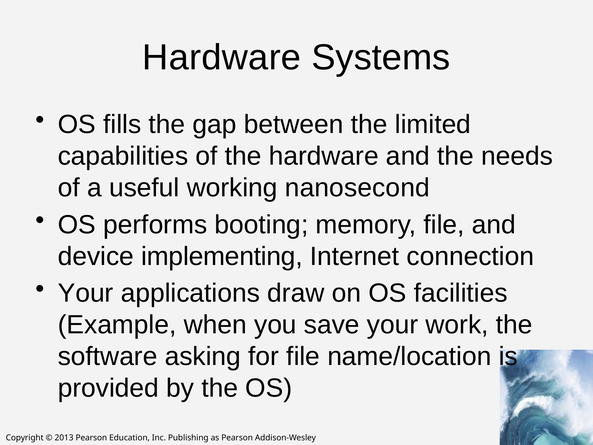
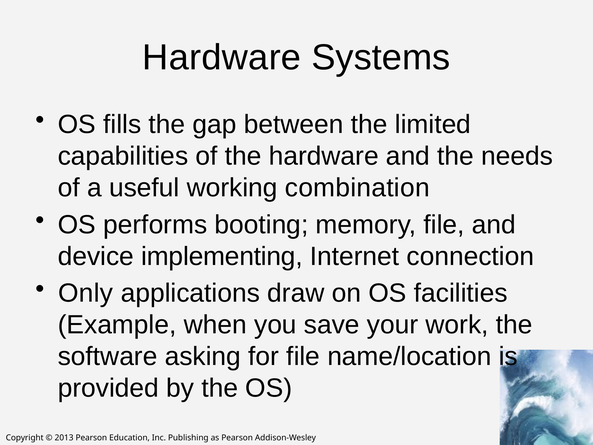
nanosecond: nanosecond -> combination
Your at (86, 293): Your -> Only
